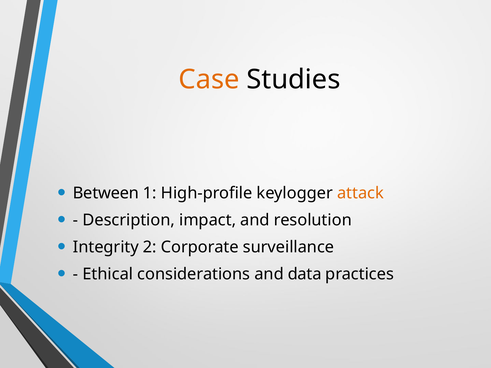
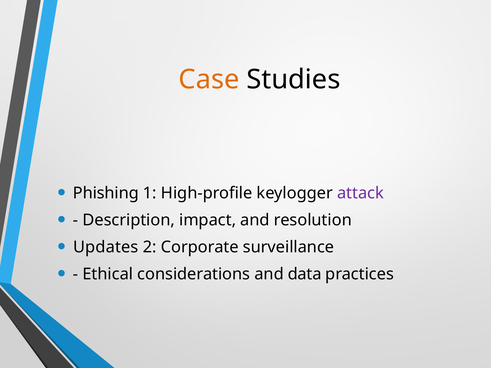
Between: Between -> Phishing
attack colour: orange -> purple
Integrity: Integrity -> Updates
